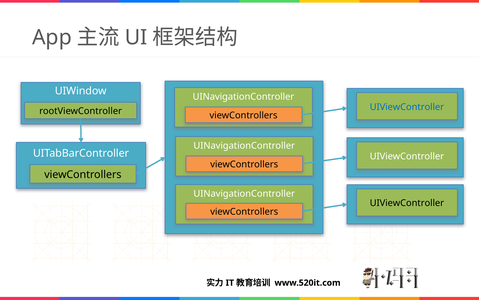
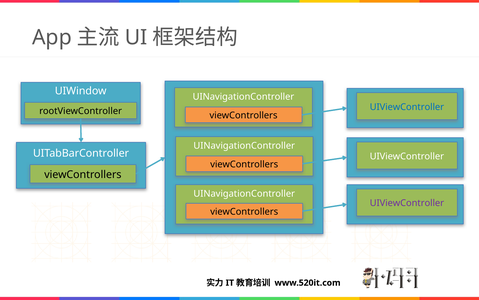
UIViewController at (407, 203) colour: black -> purple
